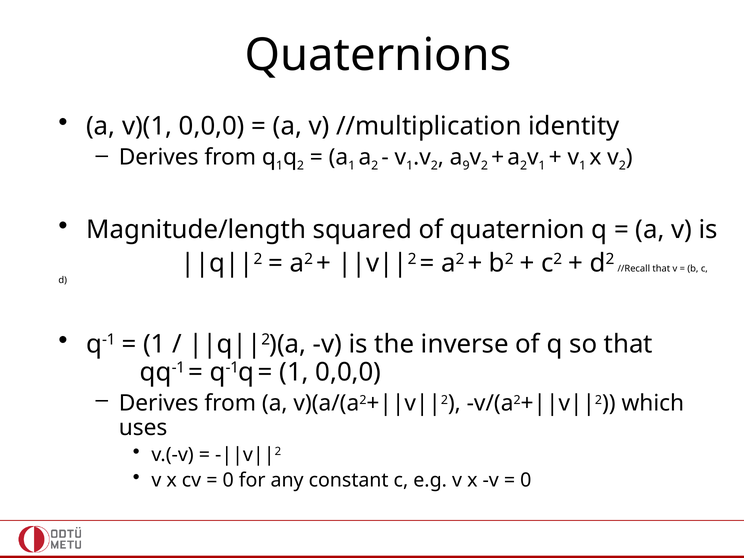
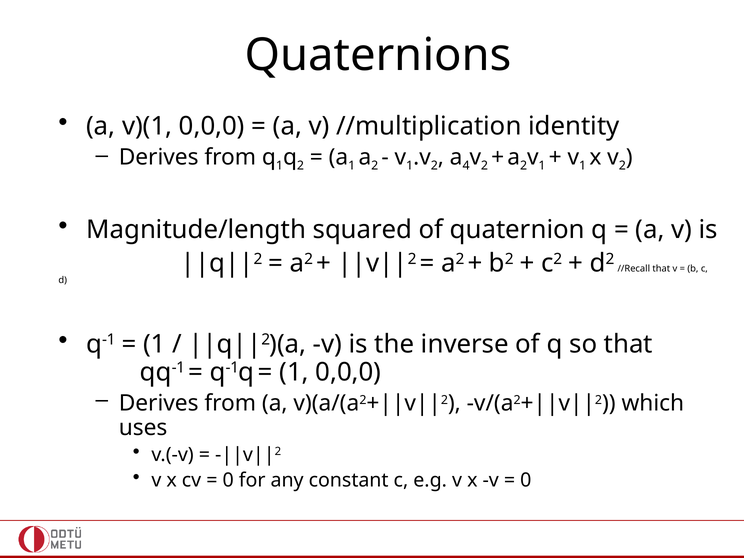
9: 9 -> 4
